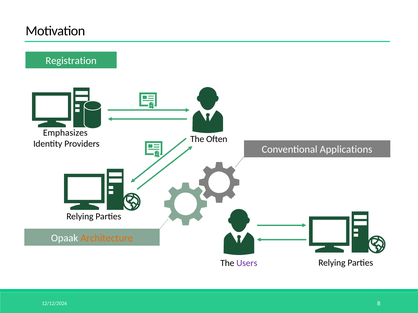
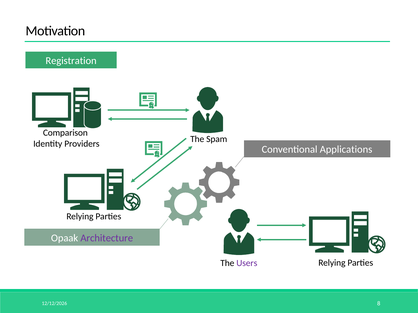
Emphasizes: Emphasizes -> Comparison
Often: Often -> Spam
Architecture colour: orange -> purple
